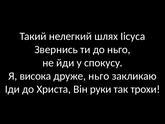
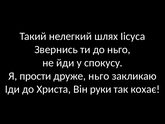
висока: висока -> прости
трохи: трохи -> кохає
